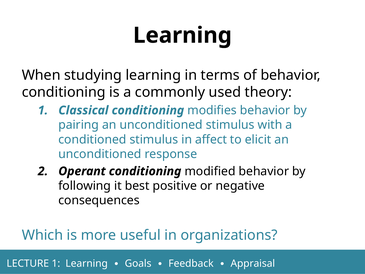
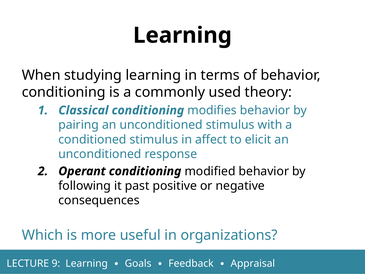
best: best -> past
LECTURE 1: 1 -> 9
